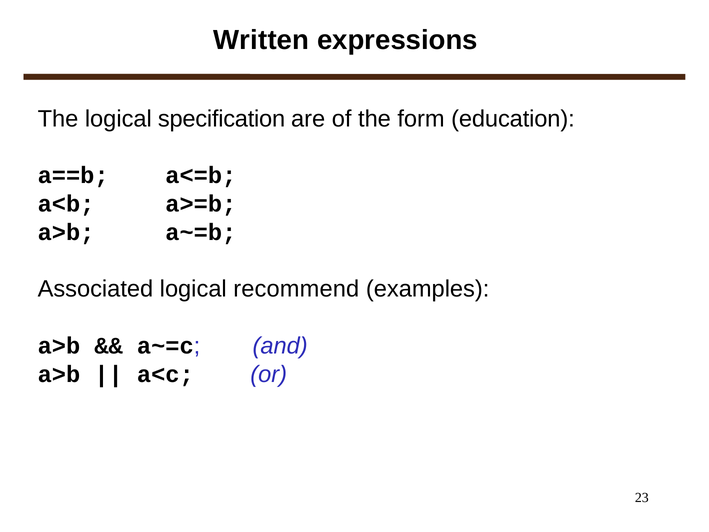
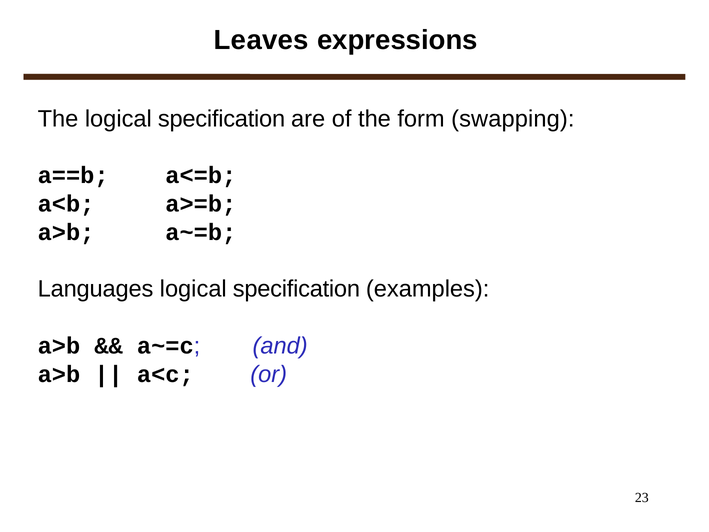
Written: Written -> Leaves
education: education -> swapping
Associated: Associated -> Languages
recommend at (296, 289): recommend -> specification
